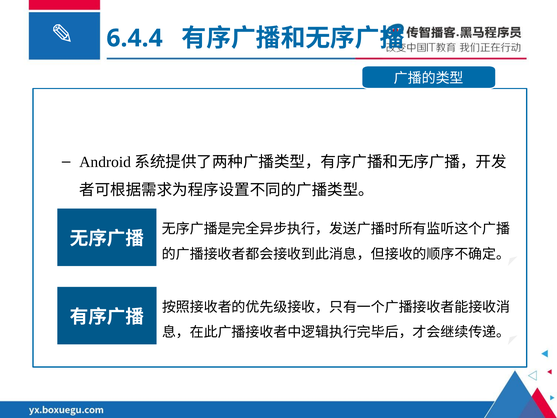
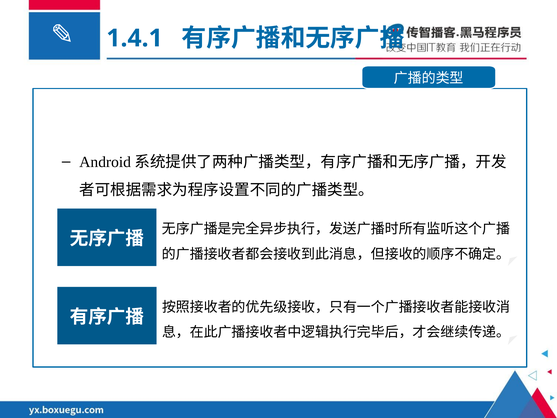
6.4.4: 6.4.4 -> 1.4.1
